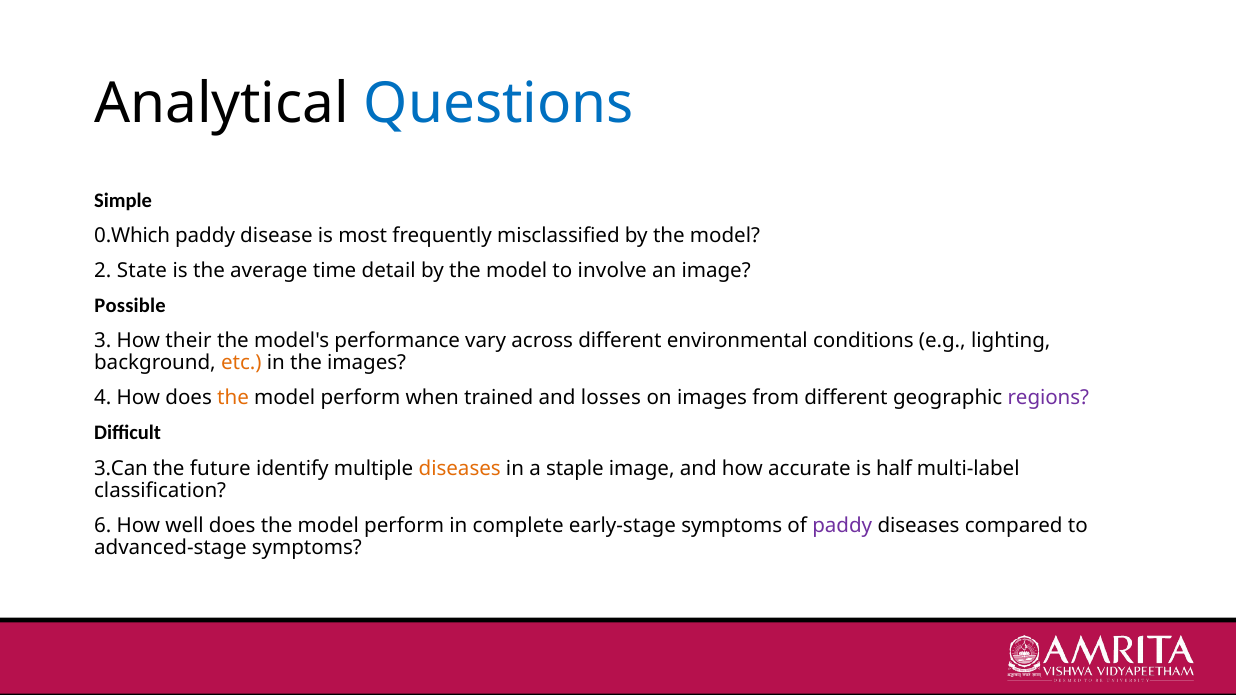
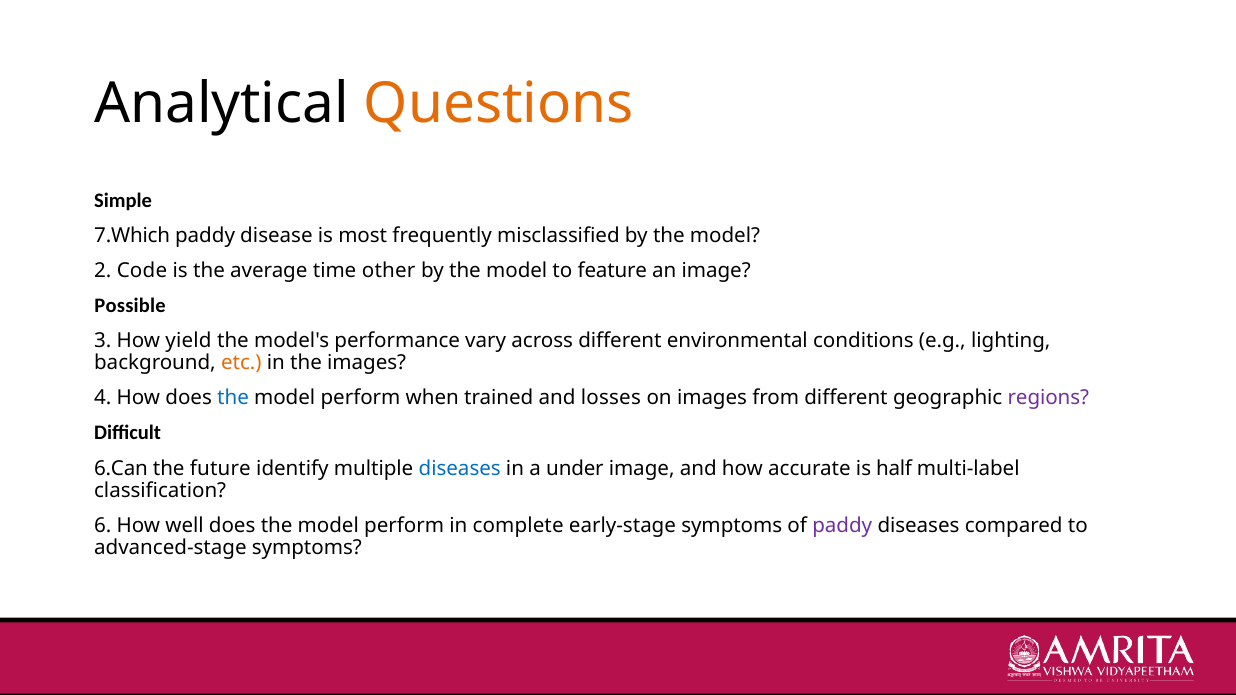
Questions colour: blue -> orange
0.Which: 0.Which -> 7.Which
State: State -> Code
detail: detail -> other
involve: involve -> feature
their: their -> yield
the at (233, 398) colour: orange -> blue
3.Can: 3.Can -> 6.Can
diseases at (460, 468) colour: orange -> blue
staple: staple -> under
